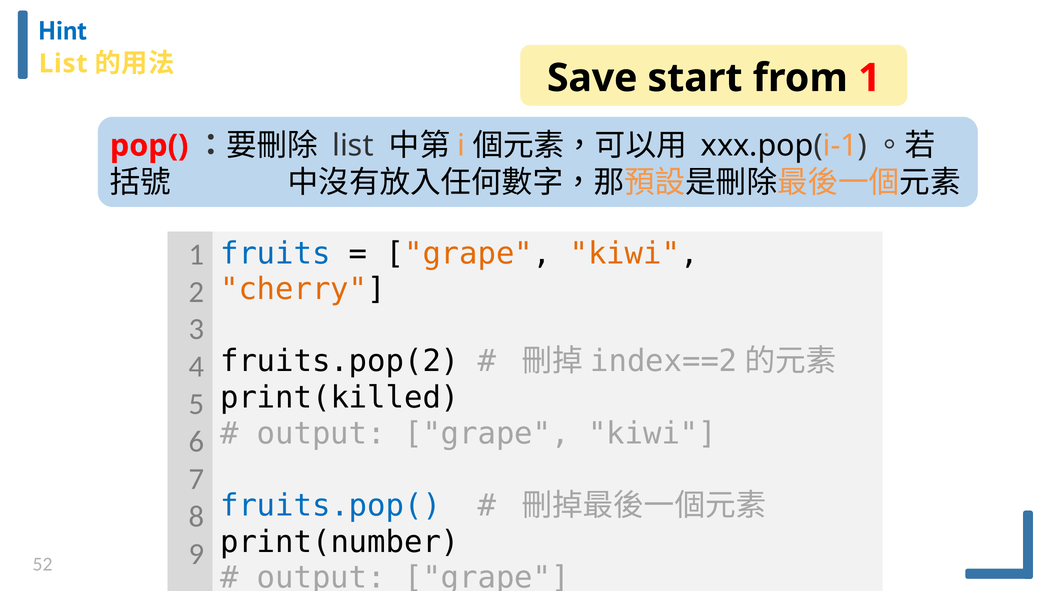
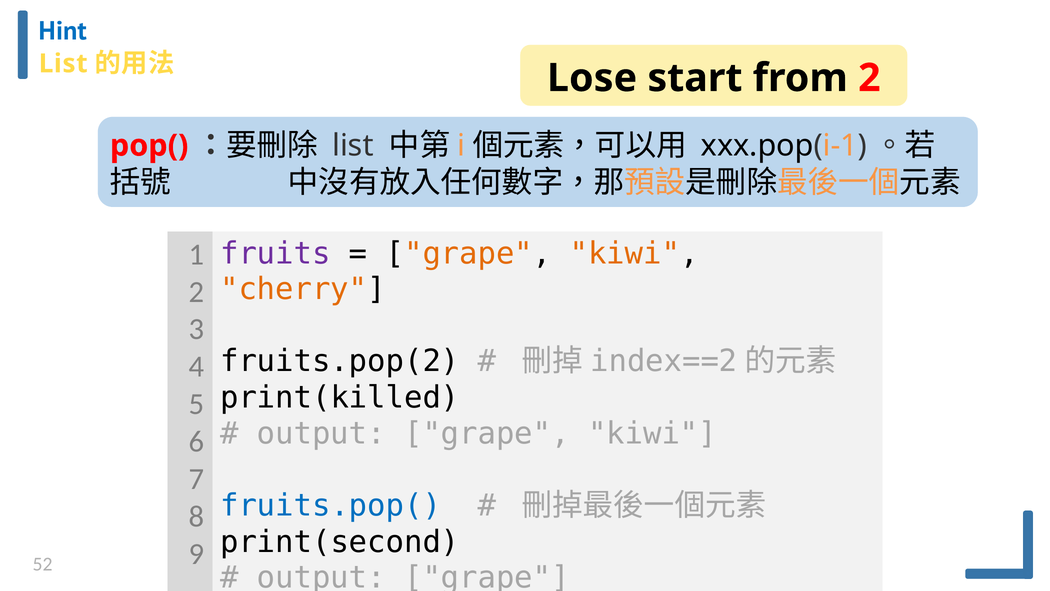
Save: Save -> Lose
from 1: 1 -> 2
fruits colour: blue -> purple
print(number: print(number -> print(second
